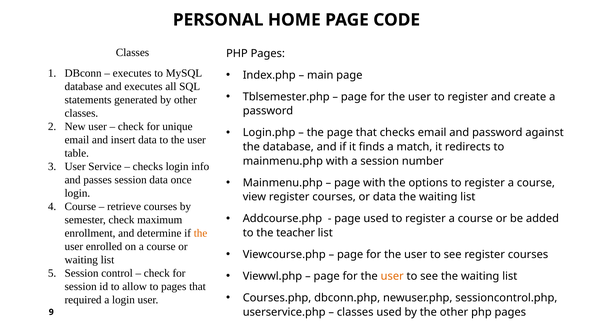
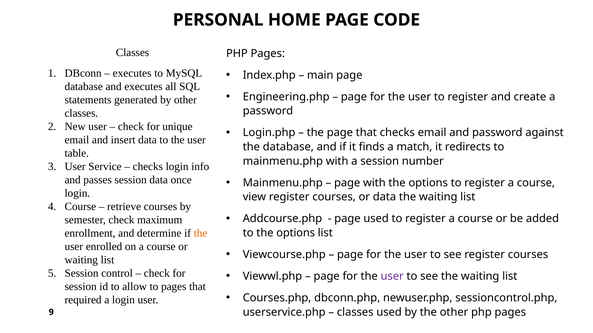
Tblsemester.php: Tblsemester.php -> Engineering.php
to the teacher: teacher -> options
user at (392, 277) colour: orange -> purple
